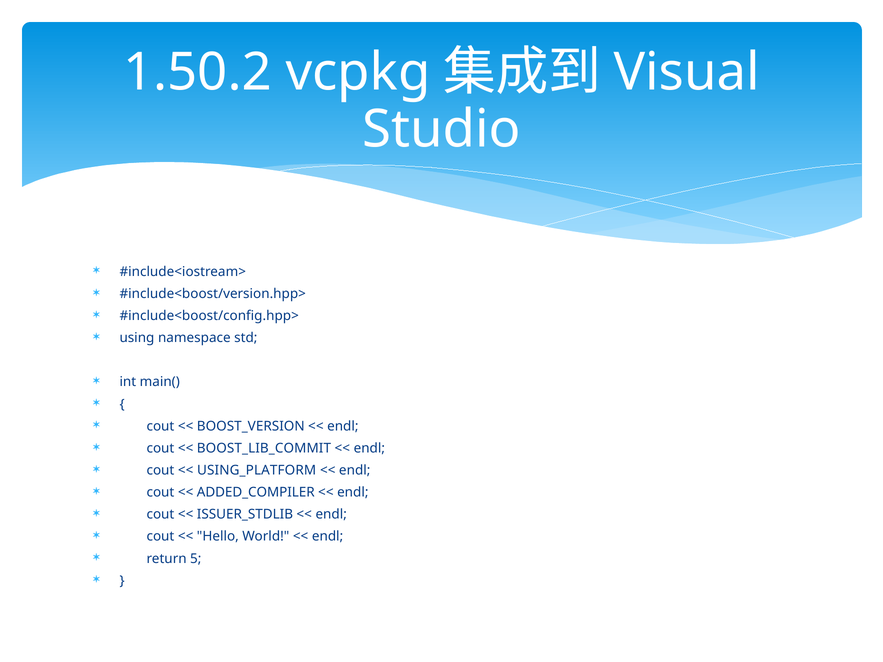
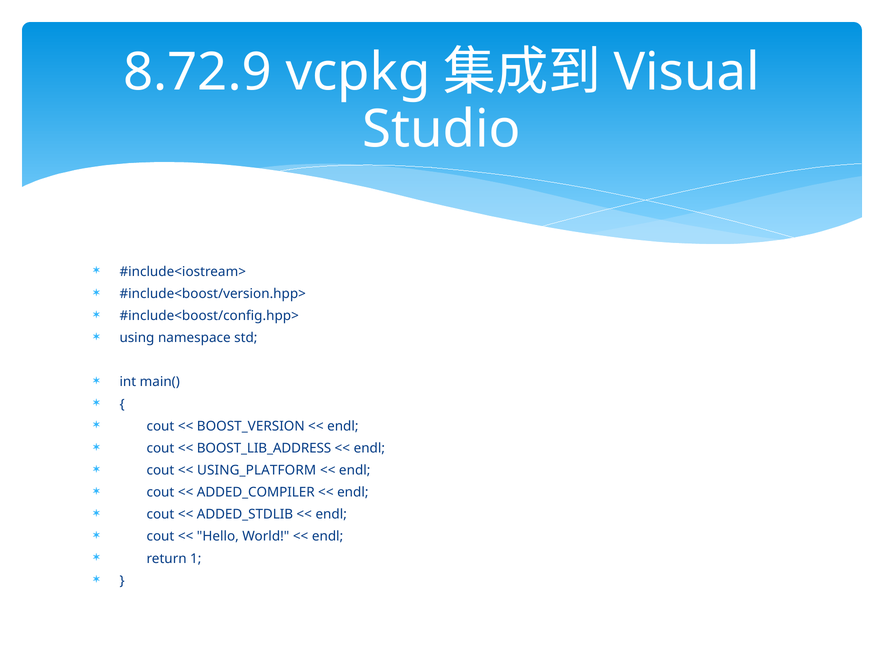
1.50.2: 1.50.2 -> 8.72.9
BOOST_LIB_COMMIT: BOOST_LIB_COMMIT -> BOOST_LIB_ADDRESS
ISSUER_STDLIB: ISSUER_STDLIB -> ADDED_STDLIB
5: 5 -> 1
